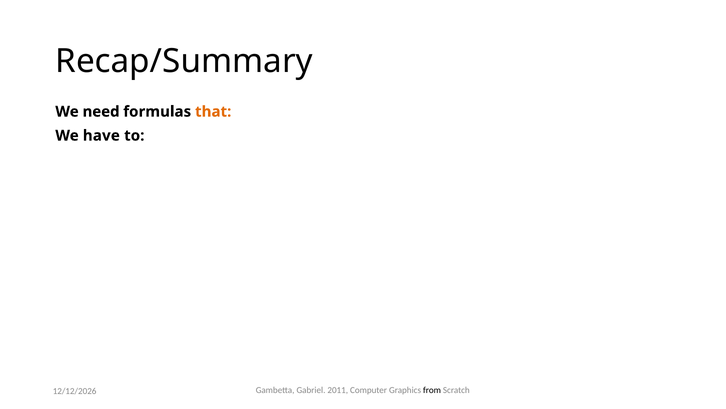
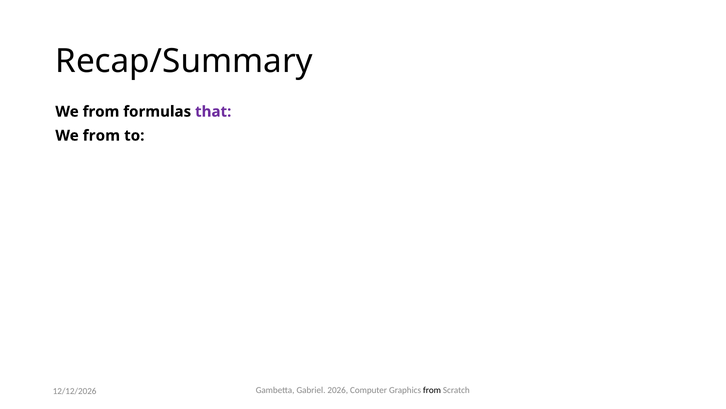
need at (101, 111): need -> from
that colour: orange -> purple
have at (101, 135): have -> from
2011: 2011 -> 2026
